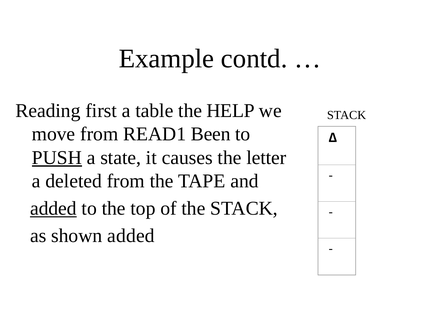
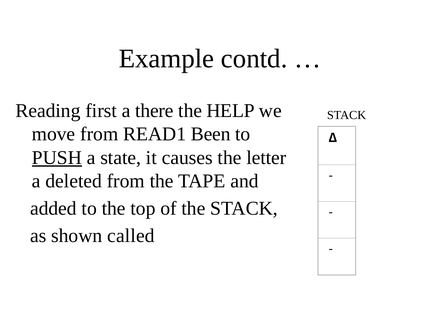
table: table -> there
added at (53, 208) underline: present -> none
shown added: added -> called
